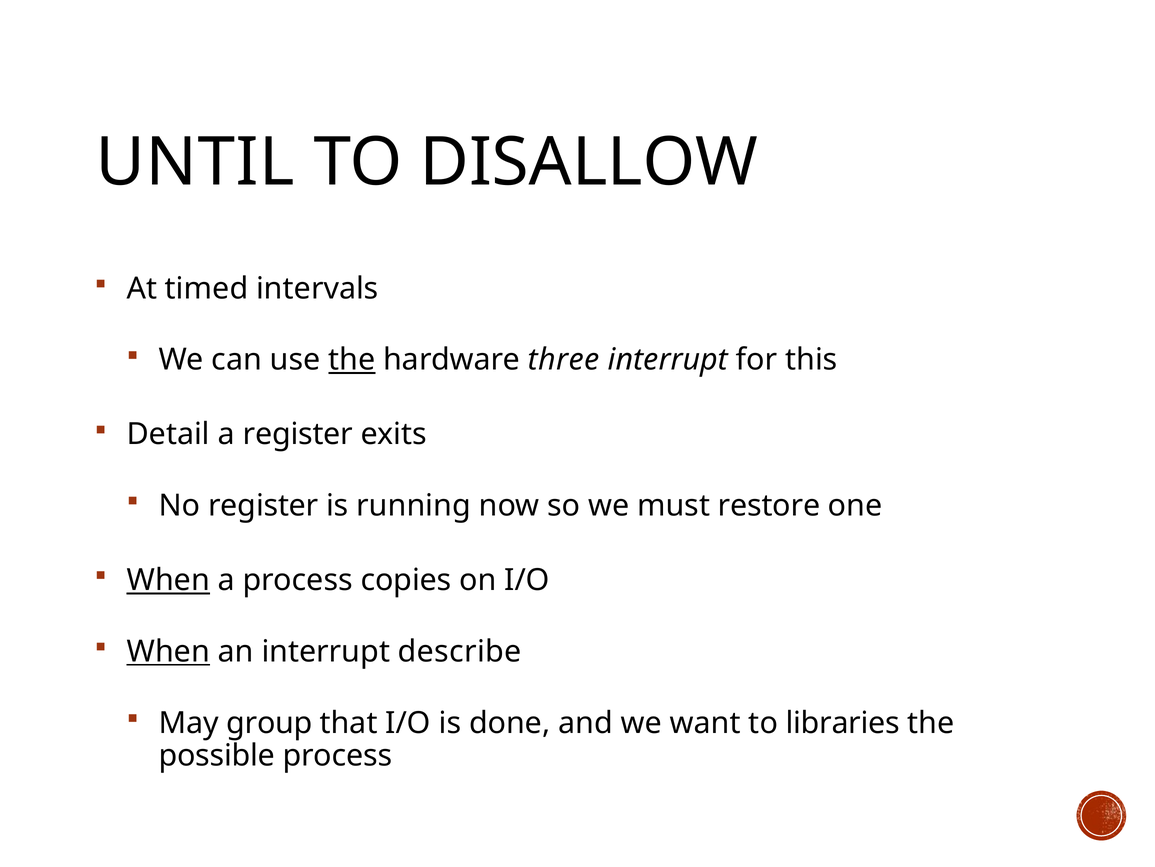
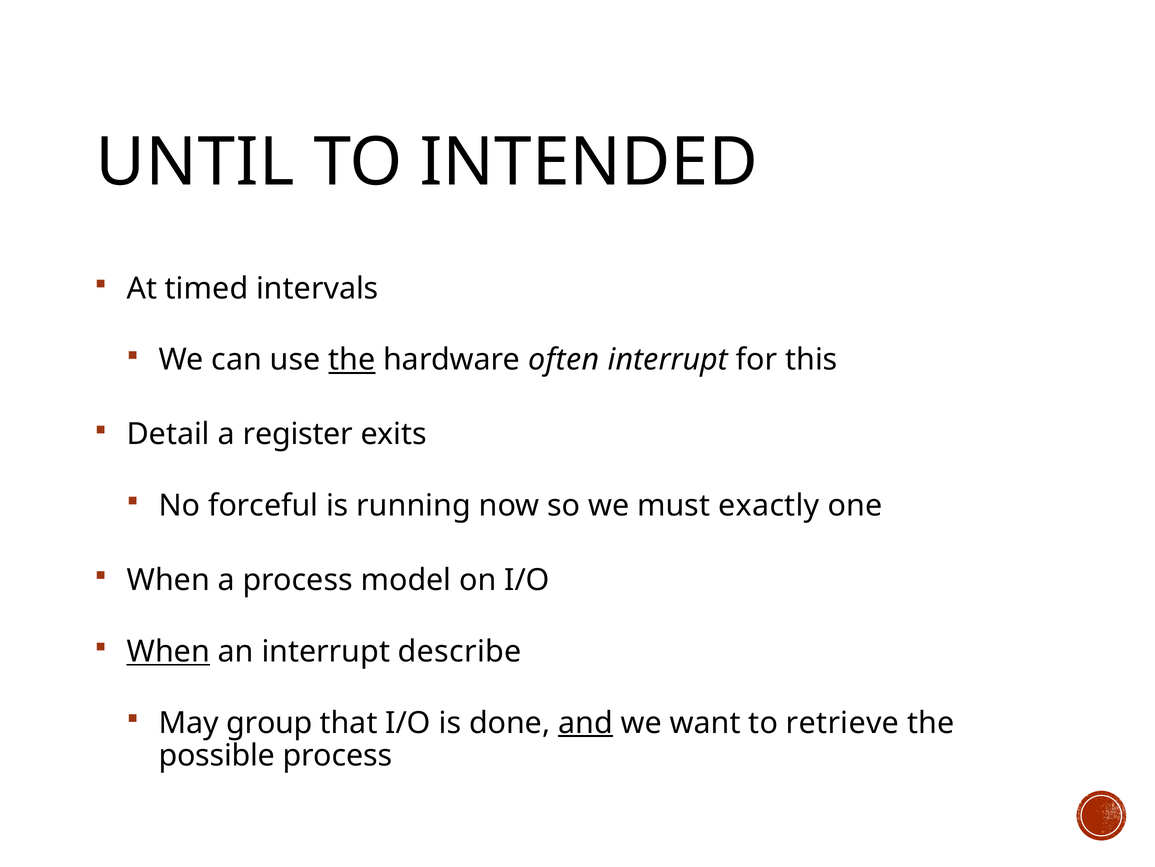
DISALLOW: DISALLOW -> INTENDED
three: three -> often
No register: register -> forceful
restore: restore -> exactly
When at (168, 580) underline: present -> none
copies: copies -> model
and underline: none -> present
libraries: libraries -> retrieve
